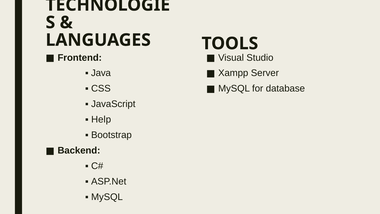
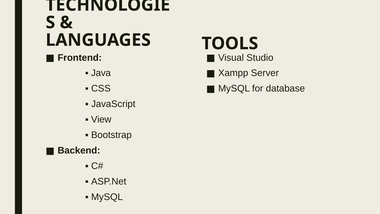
Help: Help -> View
